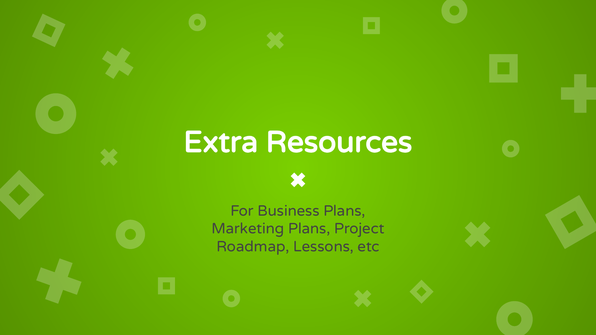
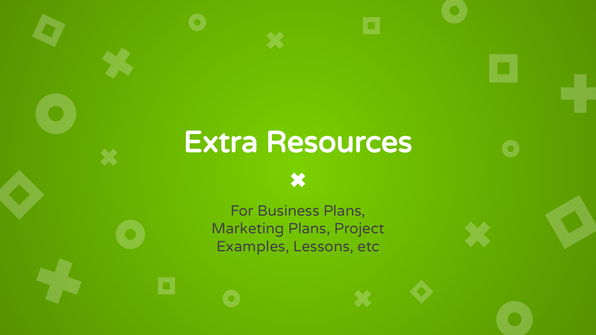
Roadmap: Roadmap -> Examples
